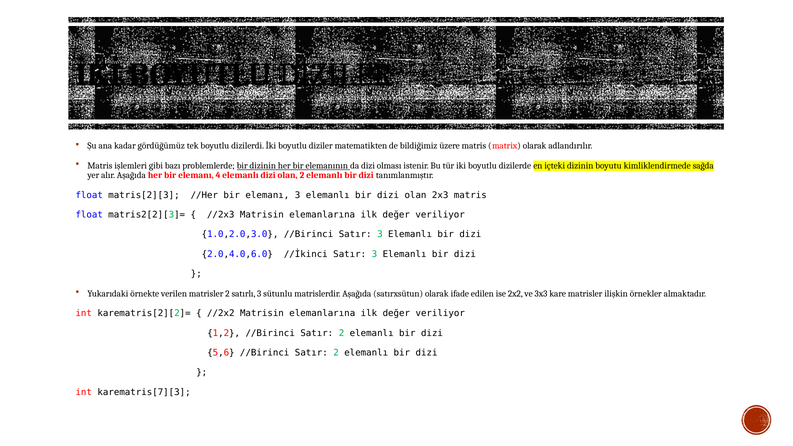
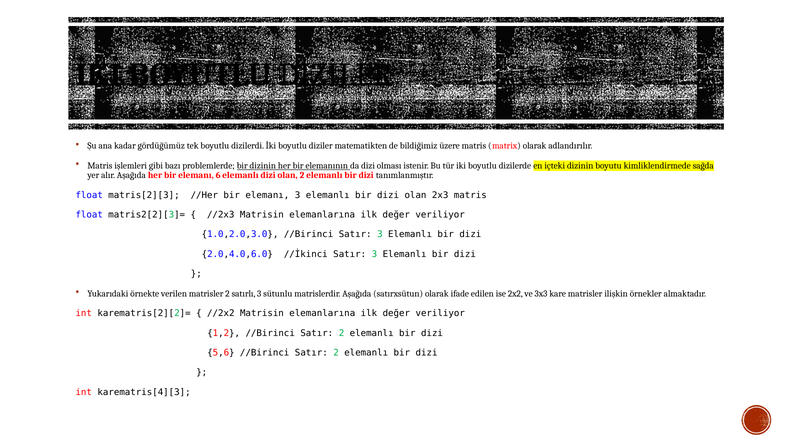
4: 4 -> 6
karematris[7][3: karematris[7][3 -> karematris[4][3
